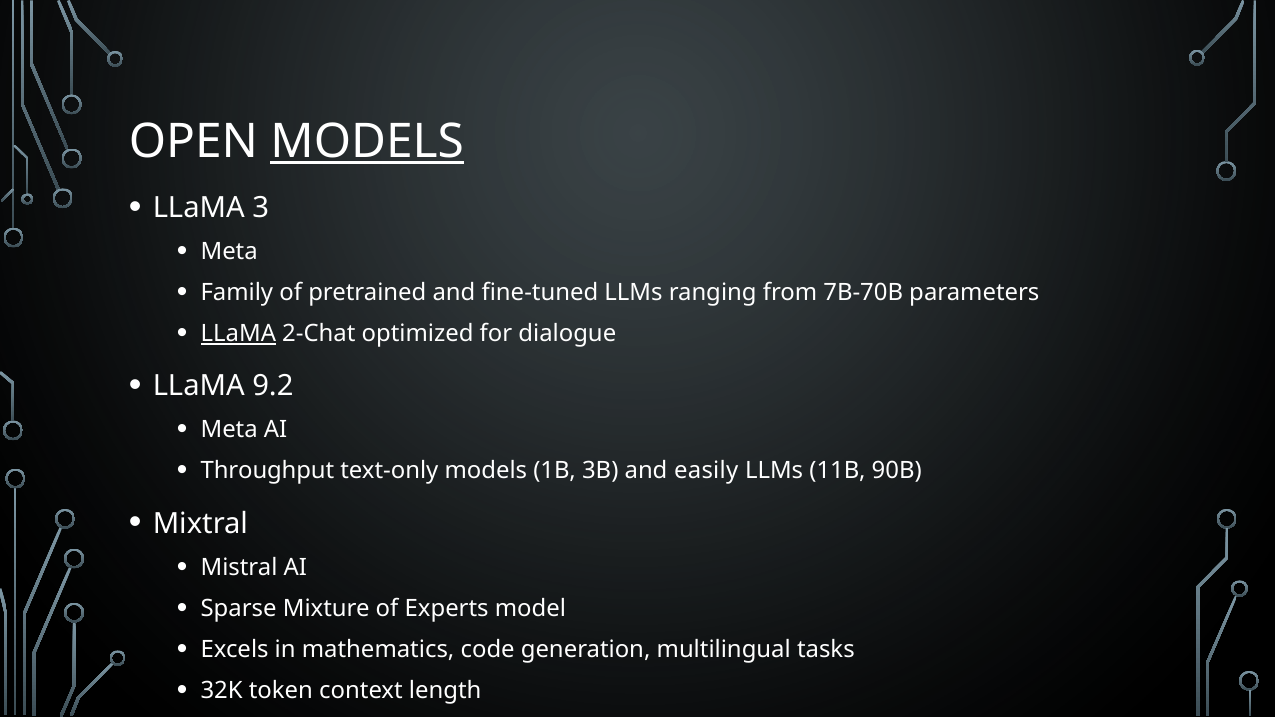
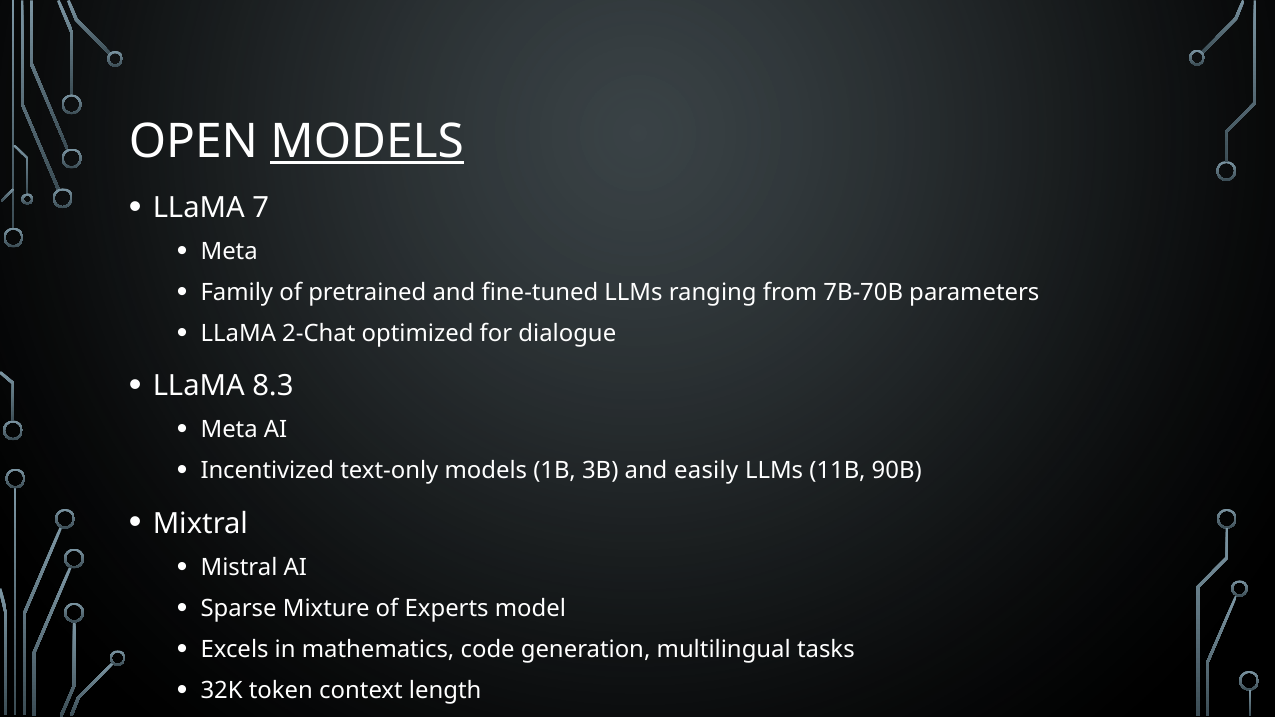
3: 3 -> 7
LLaMA at (238, 334) underline: present -> none
9.2: 9.2 -> 8.3
Throughput: Throughput -> Incentivized
